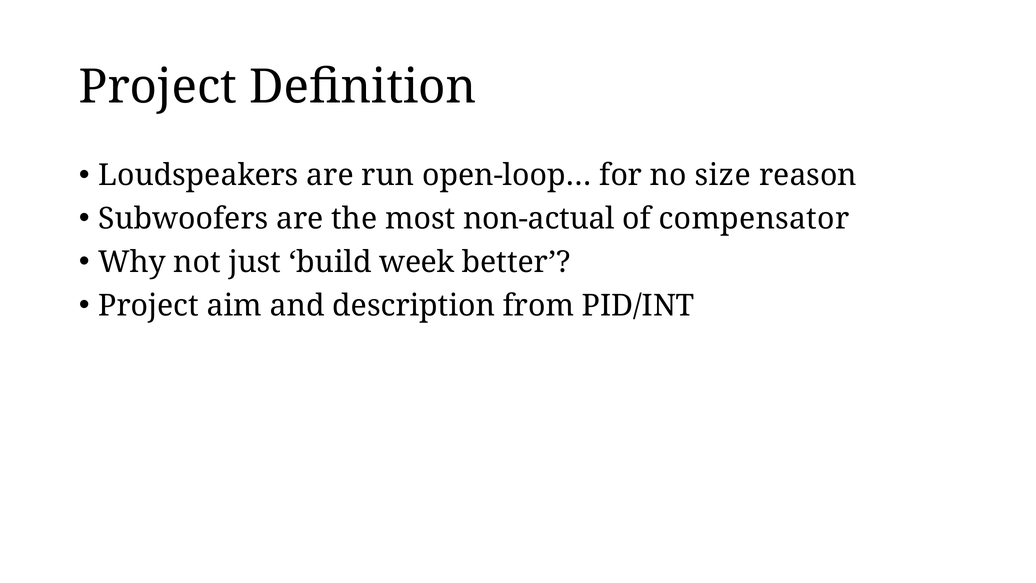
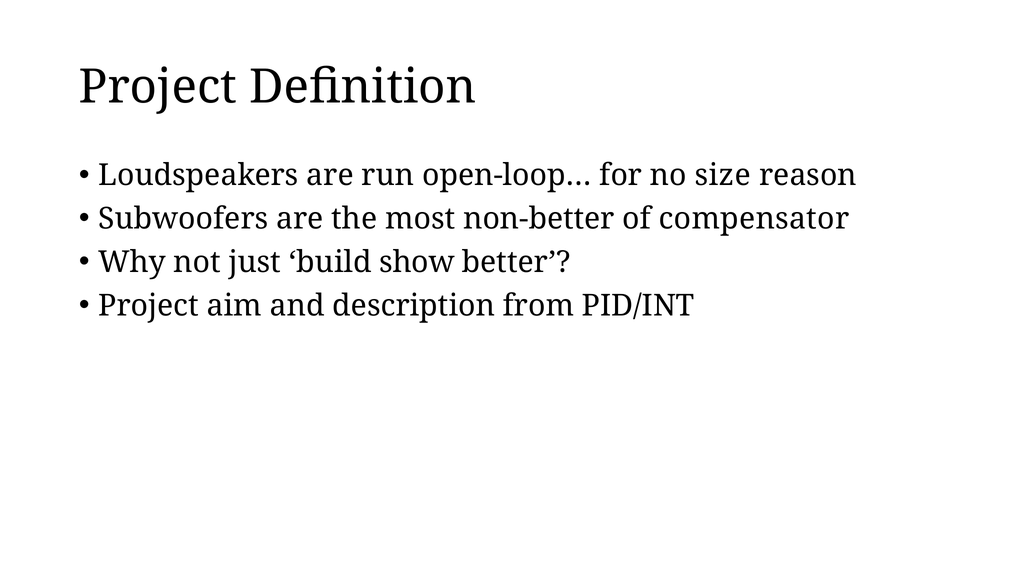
non-actual: non-actual -> non-better
week: week -> show
